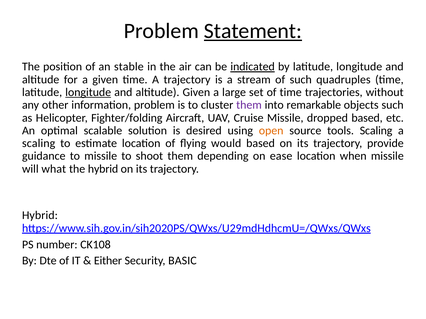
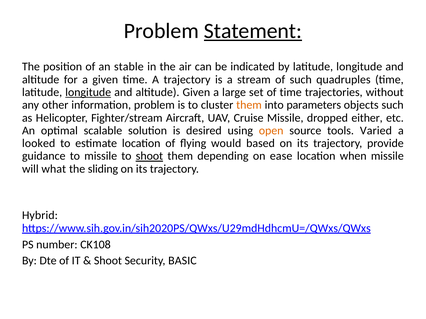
indicated underline: present -> none
them at (249, 105) colour: purple -> orange
remarkable: remarkable -> parameters
Fighter/folding: Fighter/folding -> Fighter/stream
dropped based: based -> either
tools Scaling: Scaling -> Varied
scaling at (39, 144): scaling -> looked
shoot at (149, 156) underline: none -> present
the hybrid: hybrid -> sliding
Either at (108, 261): Either -> Shoot
